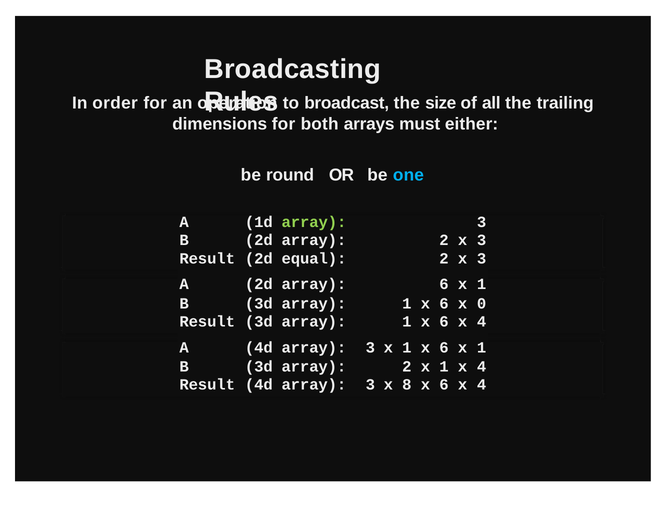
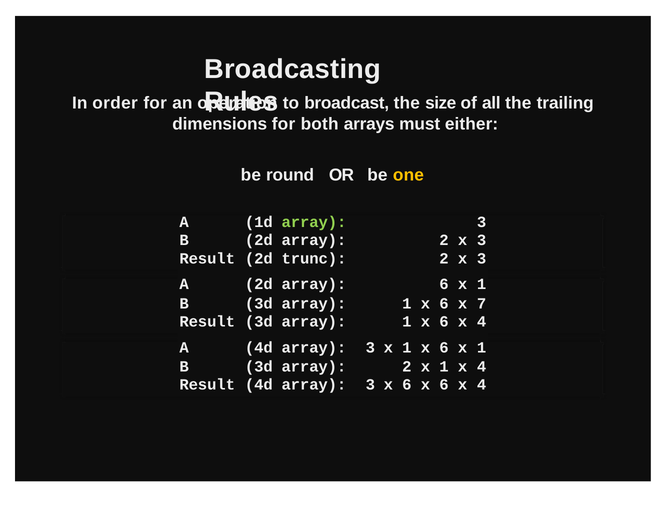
one colour: light blue -> yellow
equal: equal -> trunc
0: 0 -> 7
3 x 8: 8 -> 6
